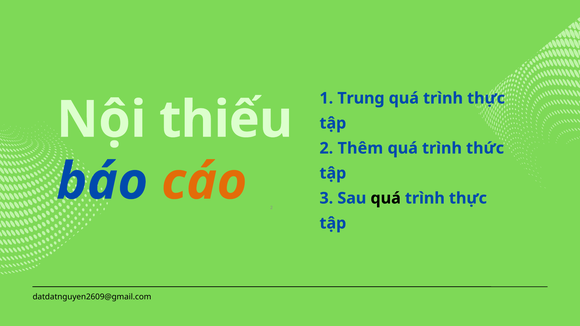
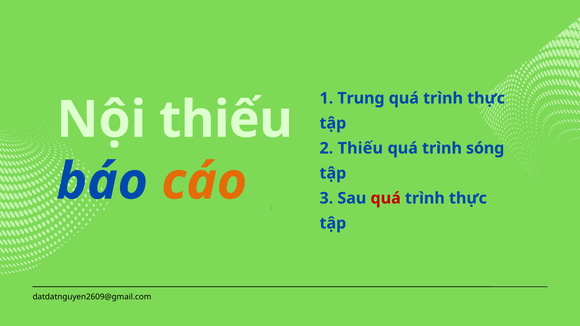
2 Thêm: Thêm -> Thiếu
thức: thức -> sóng
quá at (386, 198) colour: black -> red
